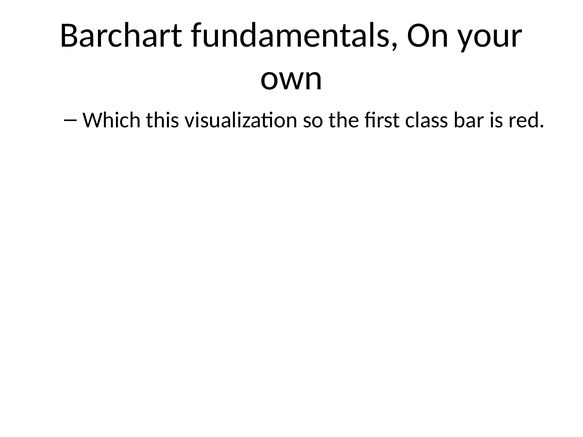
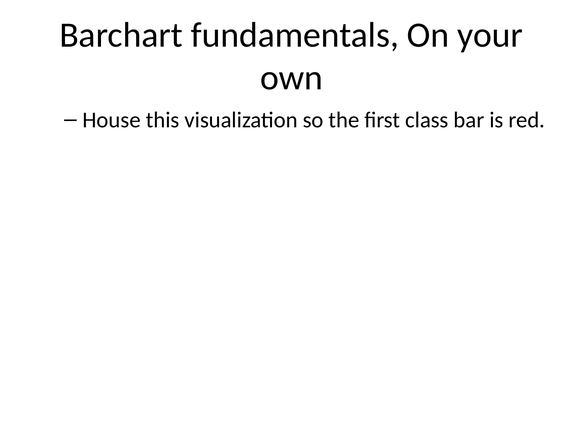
Which: Which -> House
